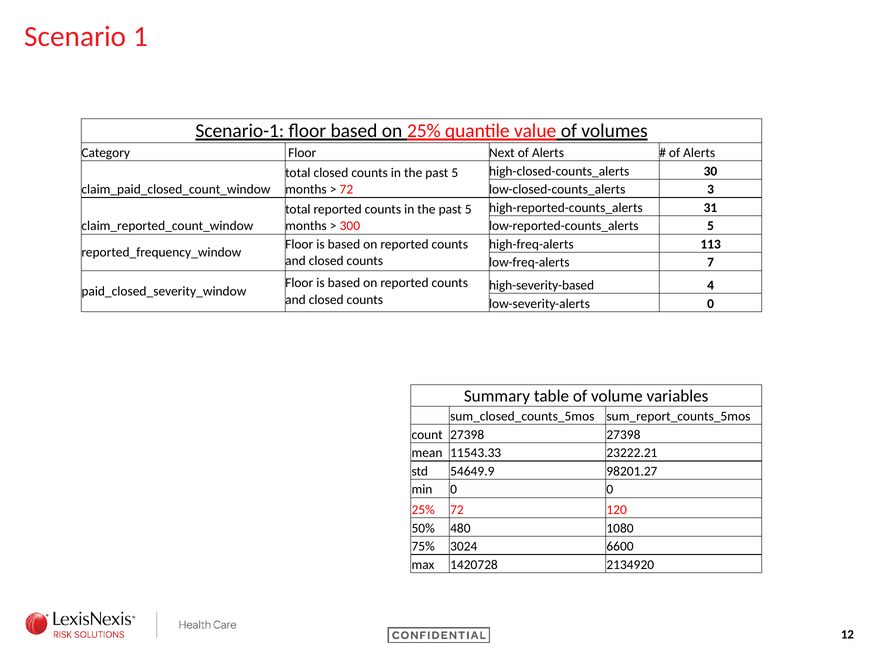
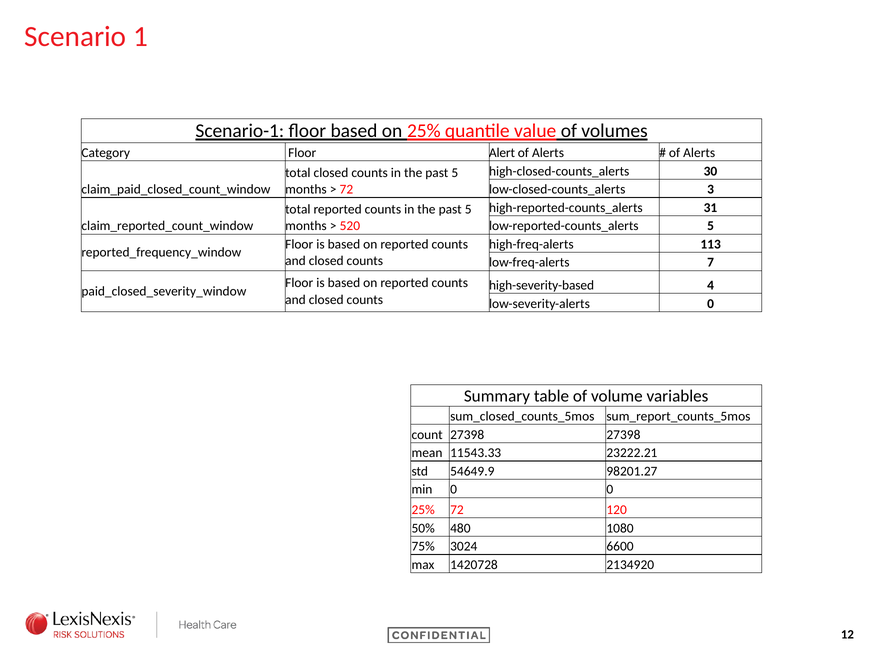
Next: Next -> Alert
300: 300 -> 520
